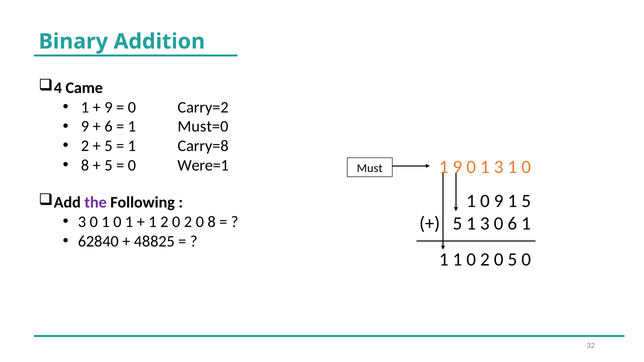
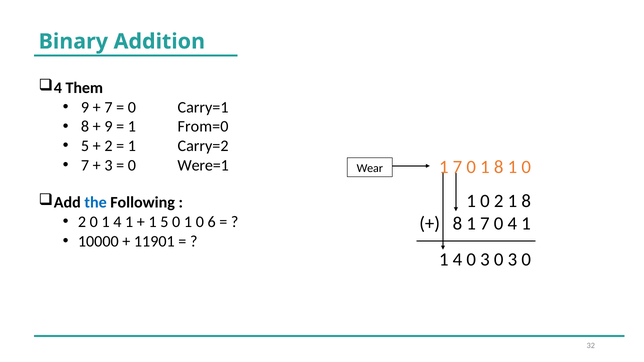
Came: Came -> Them
1 at (85, 107): 1 -> 9
9 at (108, 107): 9 -> 7
Carry=2: Carry=2 -> Carry=1
9 at (85, 127): 9 -> 8
6 at (108, 127): 6 -> 9
Must=0: Must=0 -> From=0
2 at (85, 146): 2 -> 5
5 at (108, 146): 5 -> 2
Carry=8: Carry=8 -> Carry=2
8 at (85, 165): 8 -> 7
5 at (108, 165): 5 -> 3
9 at (457, 167): 9 -> 7
0 1 3: 3 -> 8
Must: Must -> Wear
0 9: 9 -> 2
5 at (526, 201): 5 -> 8
the colour: purple -> blue
3 at (82, 222): 3 -> 2
0 1 0: 0 -> 4
1 2: 2 -> 5
2 at (188, 222): 2 -> 1
0 8: 8 -> 6
5 at (457, 224): 5 -> 8
3 at (485, 224): 3 -> 7
0 6: 6 -> 4
62840: 62840 -> 10000
48825: 48825 -> 11901
1 at (457, 260): 1 -> 4
2 at (485, 260): 2 -> 3
5 at (512, 260): 5 -> 3
